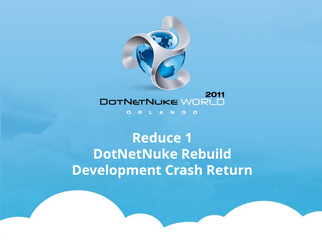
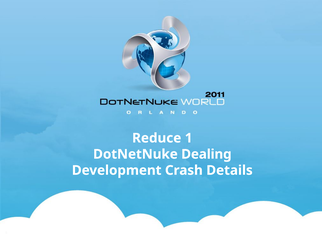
Rebuild: Rebuild -> Dealing
Return: Return -> Details
